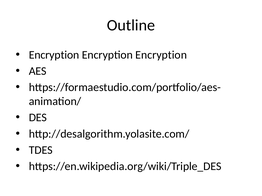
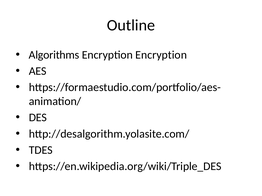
Encryption at (54, 55): Encryption -> Algorithms
